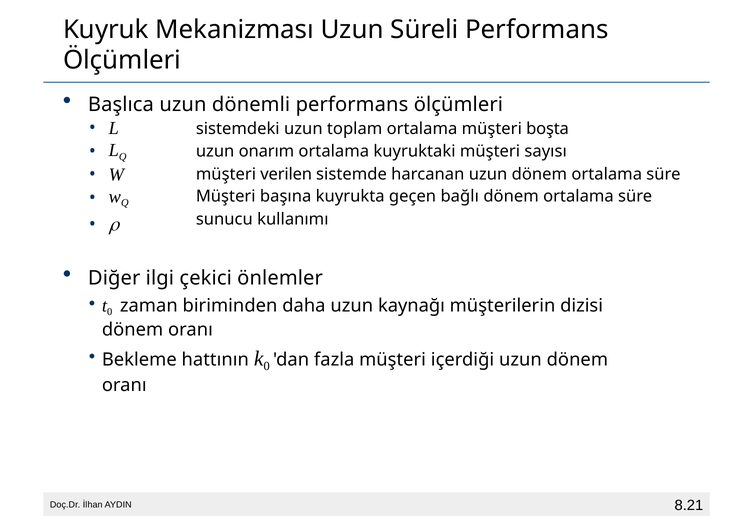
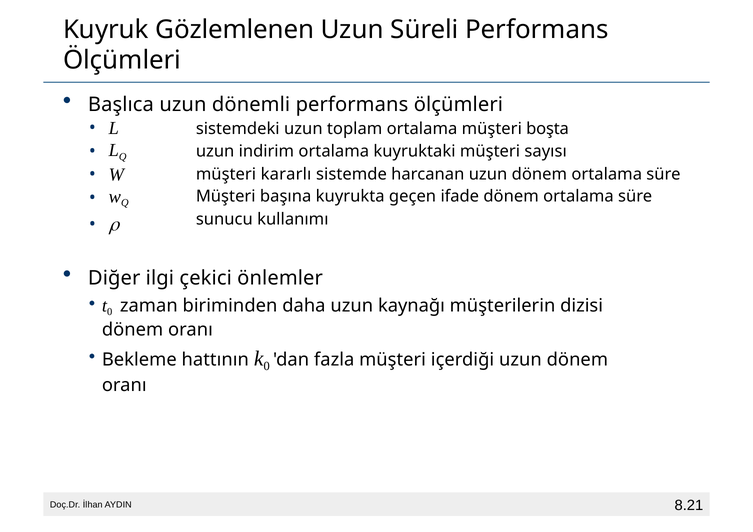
Mekanizması: Mekanizması -> Gözlemlenen
onarım: onarım -> indirim
verilen: verilen -> kararlı
bağlı: bağlı -> ifade
